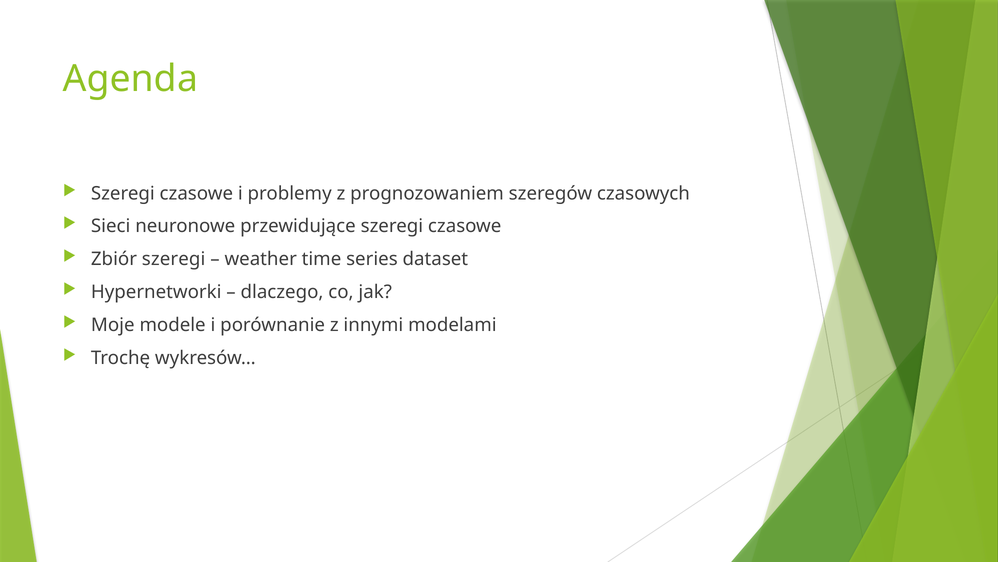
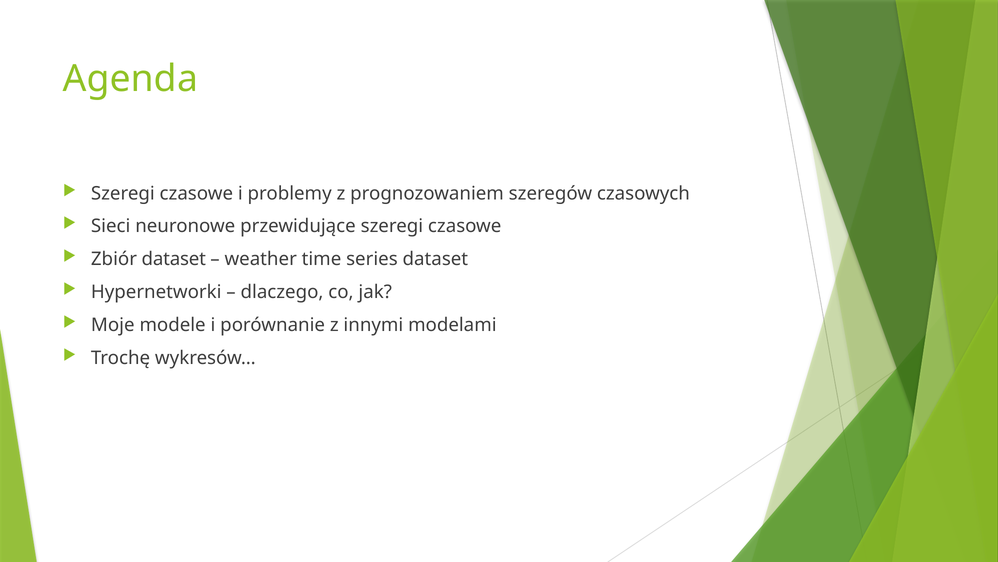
Zbiór szeregi: szeregi -> dataset
